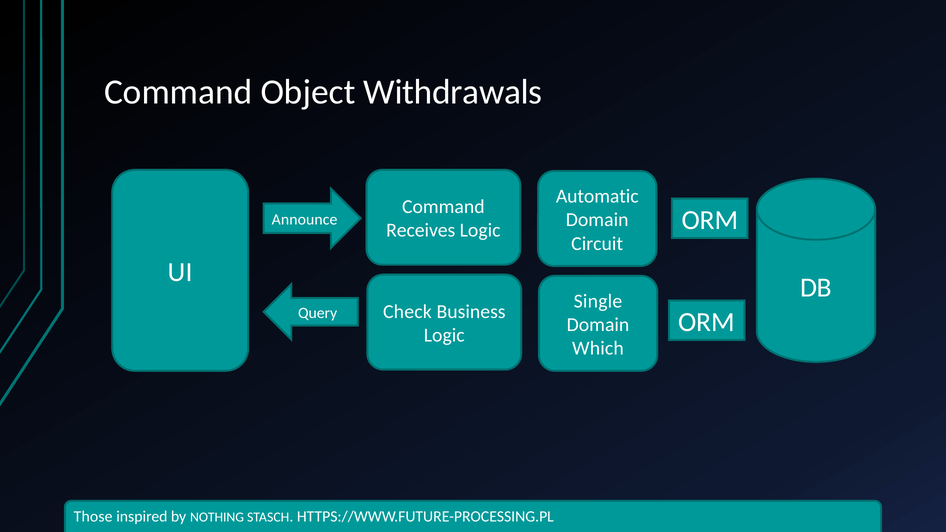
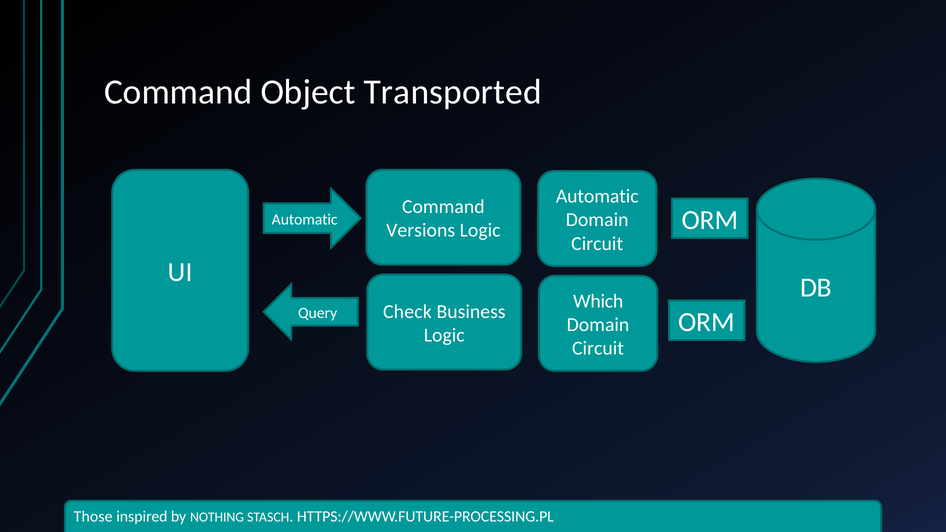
Withdrawals: Withdrawals -> Transported
Announce at (305, 219): Announce -> Automatic
Receives: Receives -> Versions
Single: Single -> Which
Which at (598, 348): Which -> Circuit
